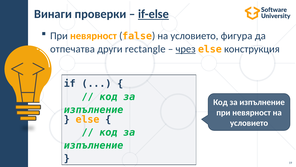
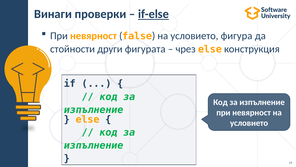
отпечатва: отпечатва -> стойности
rectangle: rectangle -> фигурата
чрез underline: present -> none
